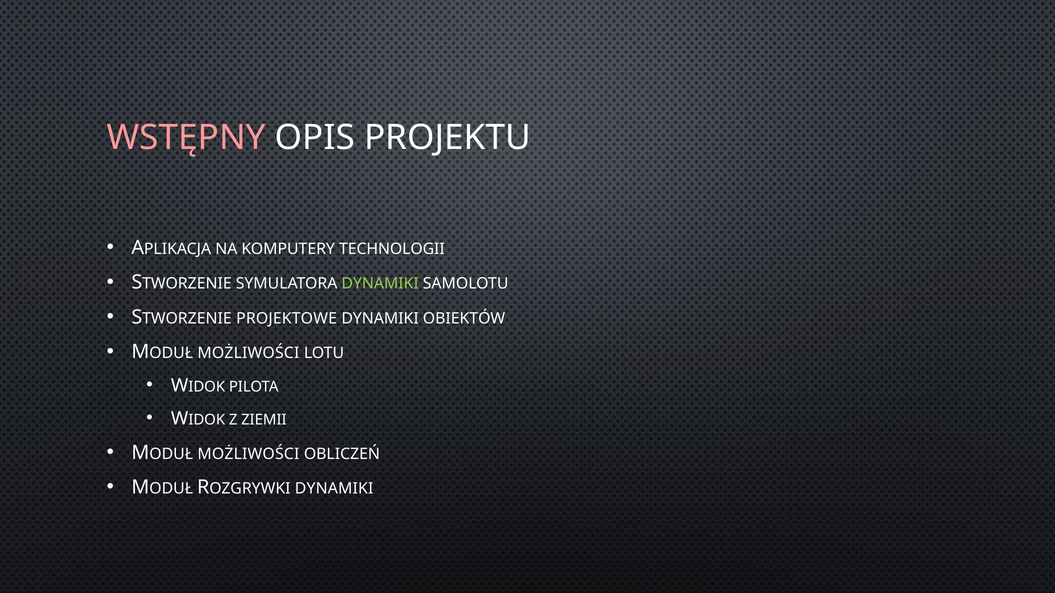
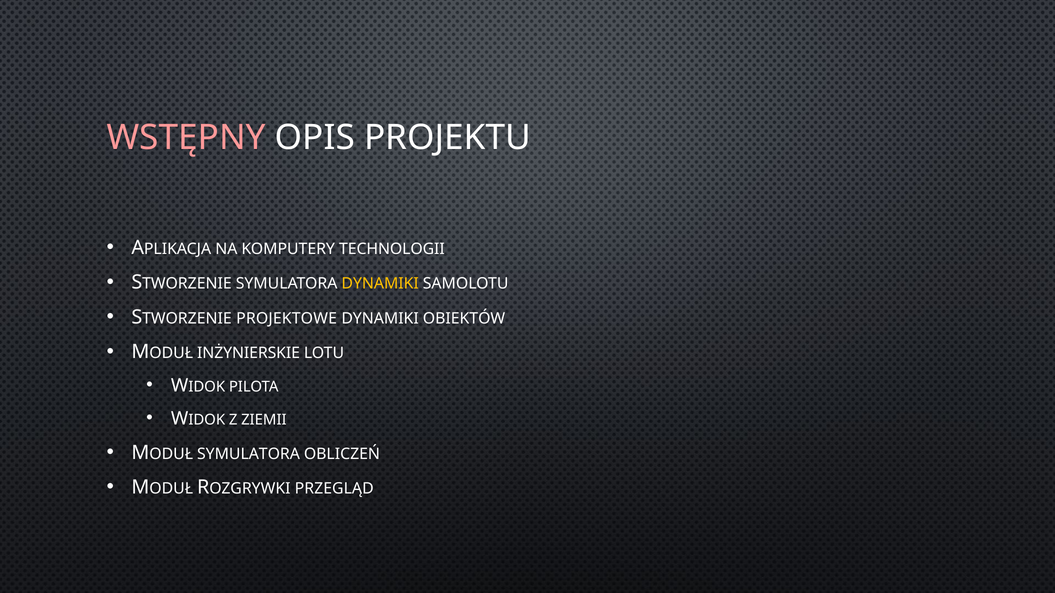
DYNAMIKI at (380, 284) colour: light green -> yellow
MOŻLIWOŚCI at (248, 353): MOŻLIWOŚCI -> INŻYNIERSKIE
MOŻLIWOŚCI at (248, 454): MOŻLIWOŚCI -> SYMULATORA
DYNAMIKI at (334, 489): DYNAMIKI -> PRZEGLĄD
